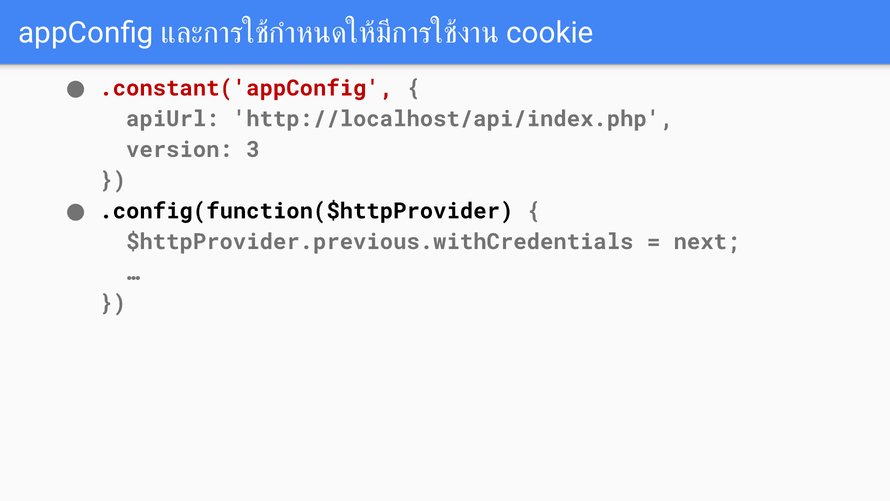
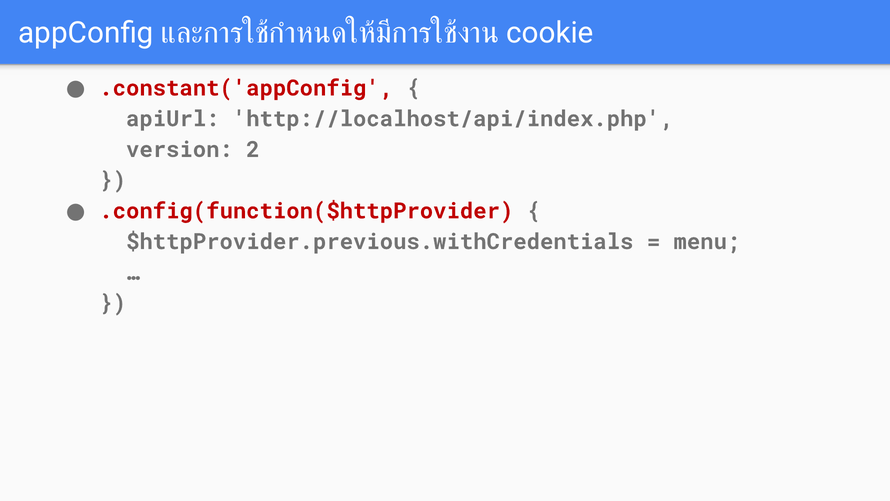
3: 3 -> 2
.config(function($httpProvider colour: black -> red
next: next -> menu
